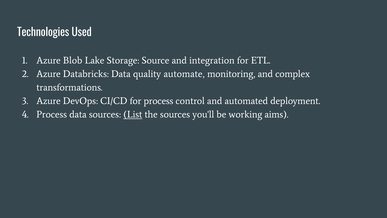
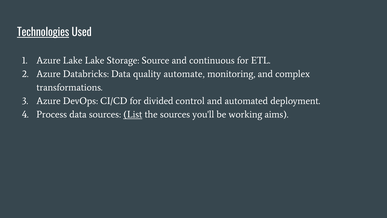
Technologies underline: none -> present
Azure Blob: Blob -> Lake
integration: integration -> continuous
for process: process -> divided
